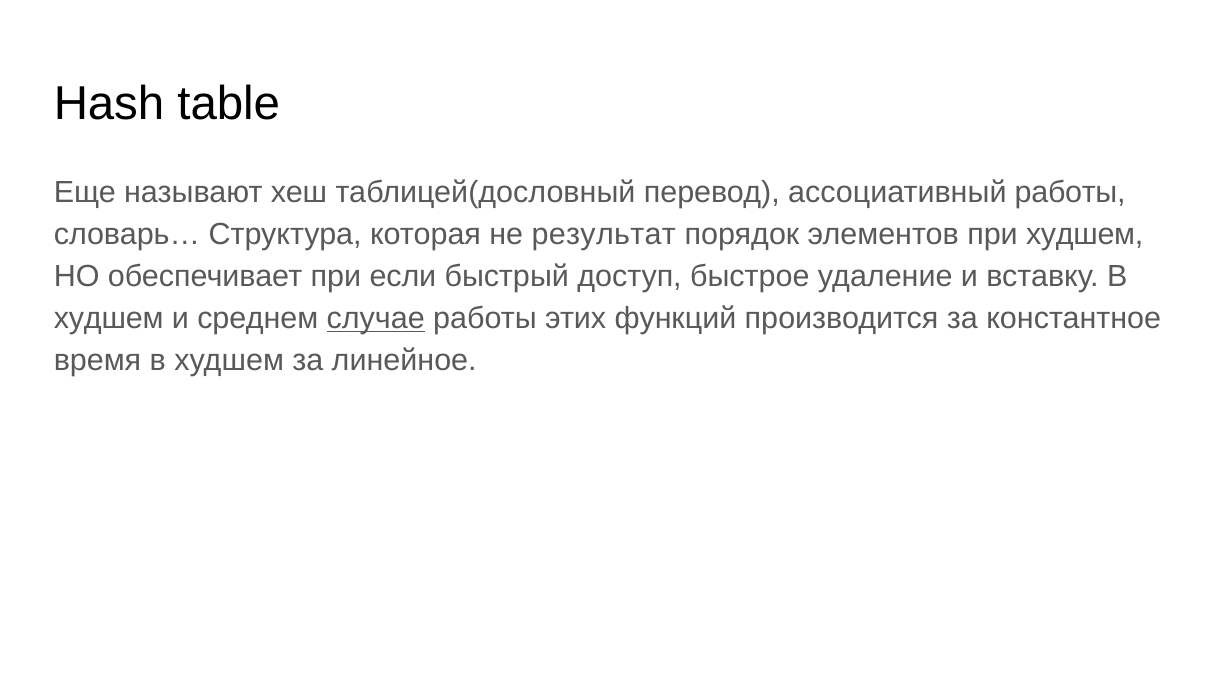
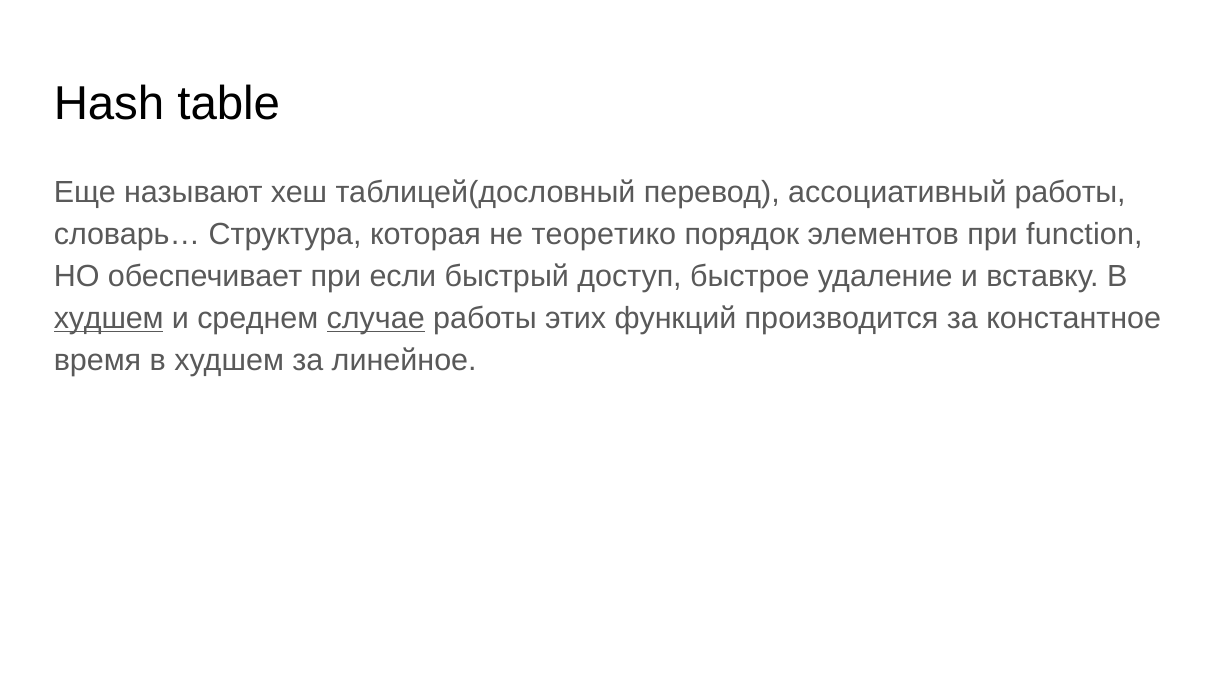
результат: результат -> теоретико
при худшем: худшем -> function
худшем at (109, 318) underline: none -> present
